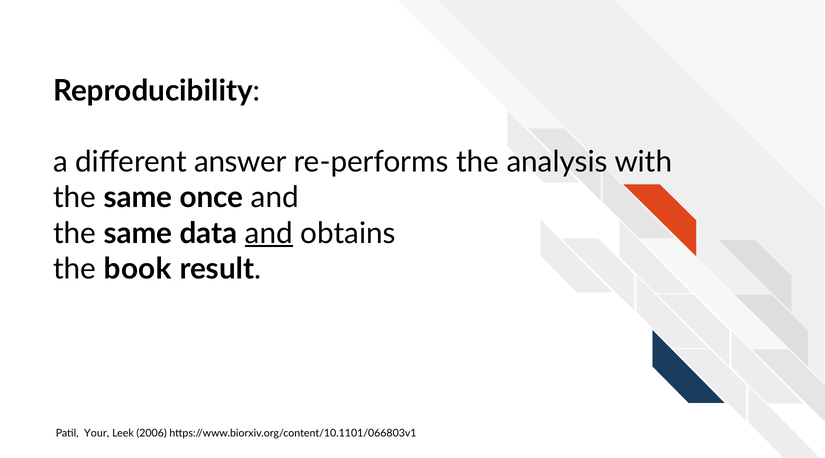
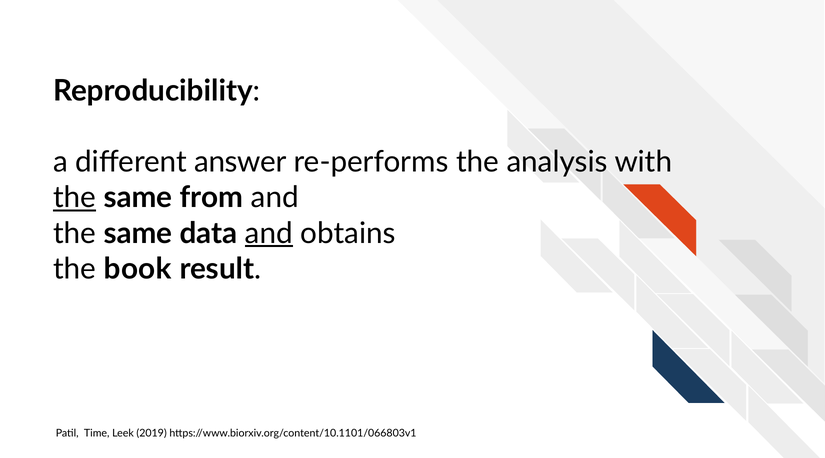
the at (74, 198) underline: none -> present
once: once -> from
Your: Your -> Time
2006: 2006 -> 2019
